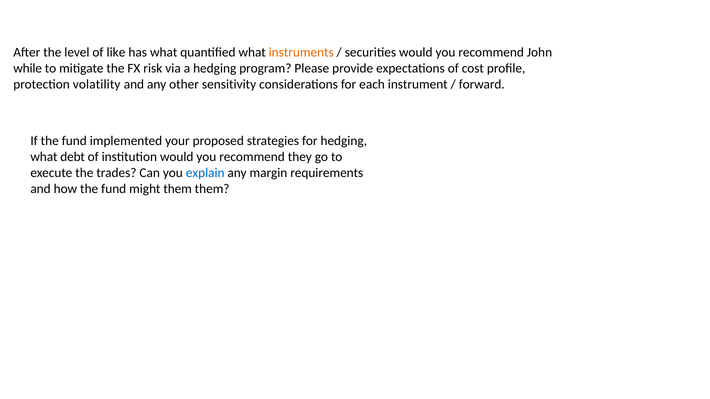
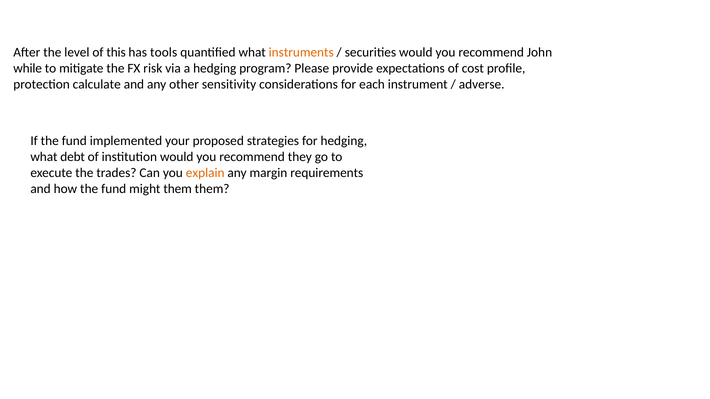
like: like -> this
has what: what -> tools
volatility: volatility -> calculate
forward: forward -> adverse
explain colour: blue -> orange
